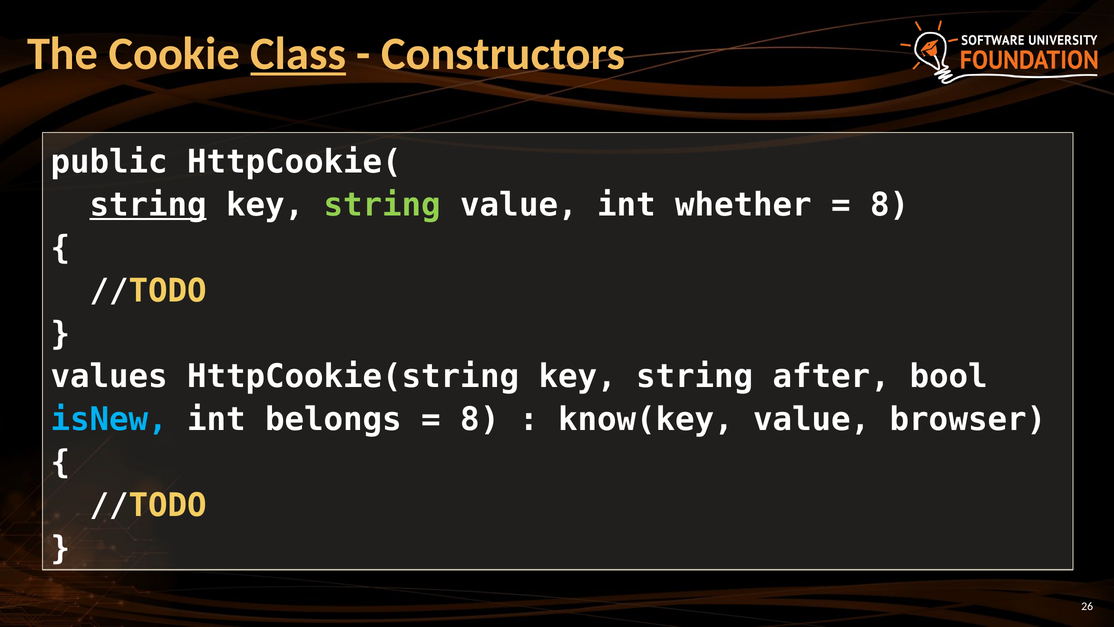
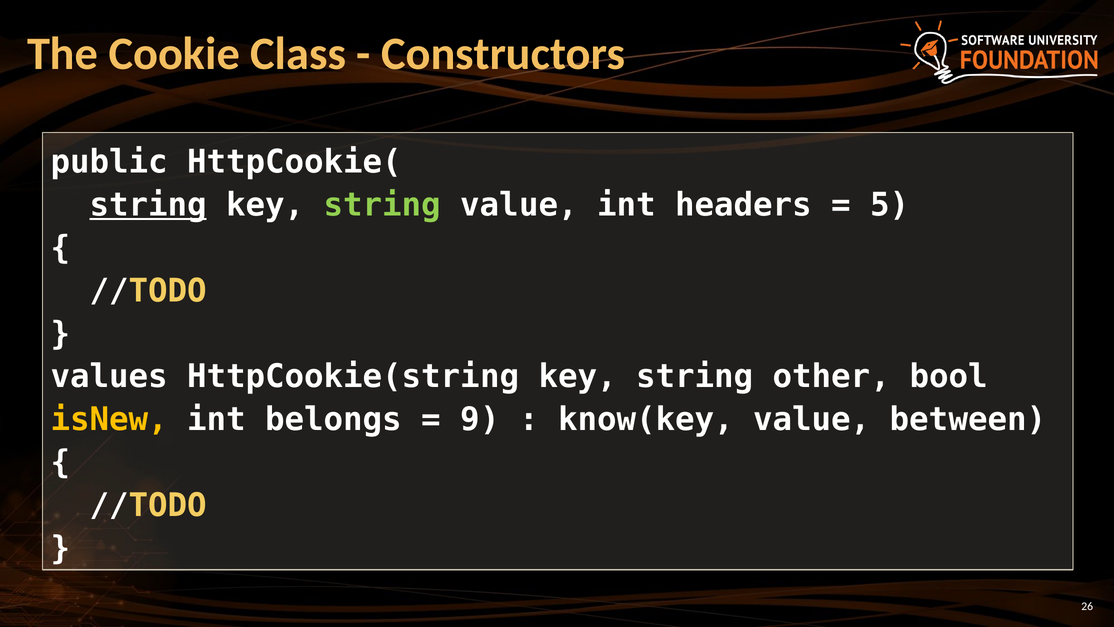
Class underline: present -> none
whether: whether -> headers
8 at (890, 205): 8 -> 5
after: after -> other
isNew colour: light blue -> yellow
8 at (480, 420): 8 -> 9
browser: browser -> between
